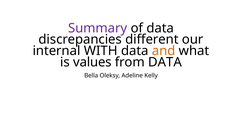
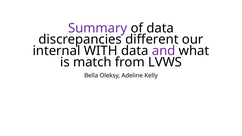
and colour: orange -> purple
values: values -> match
from DATA: DATA -> LVWS
